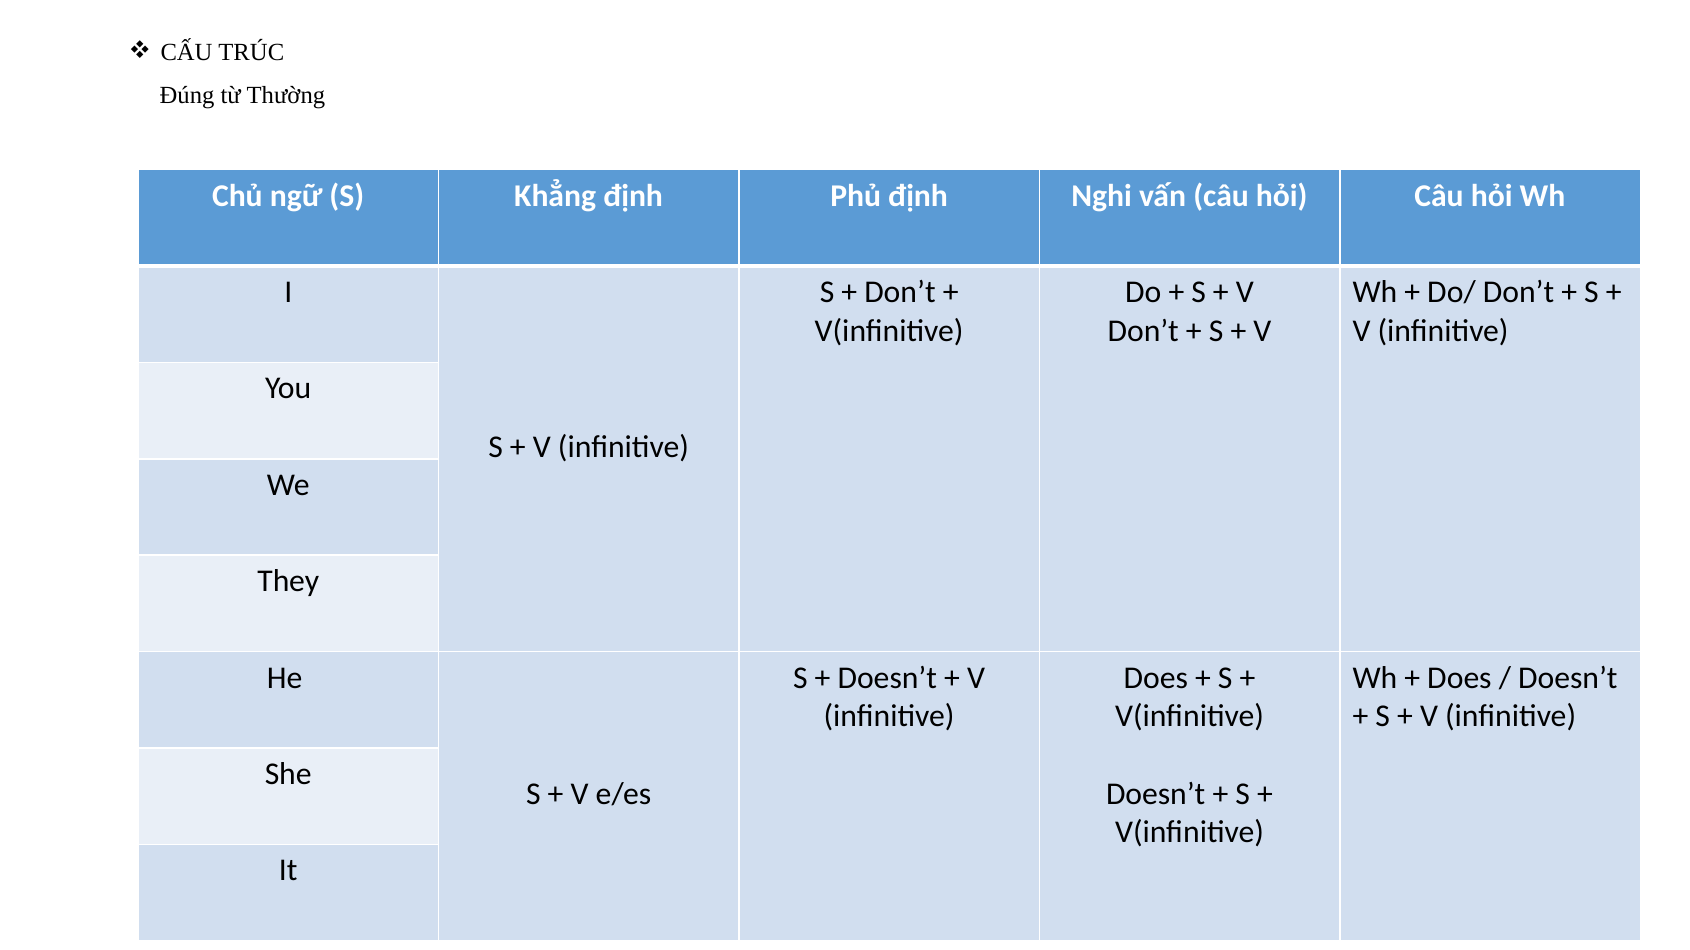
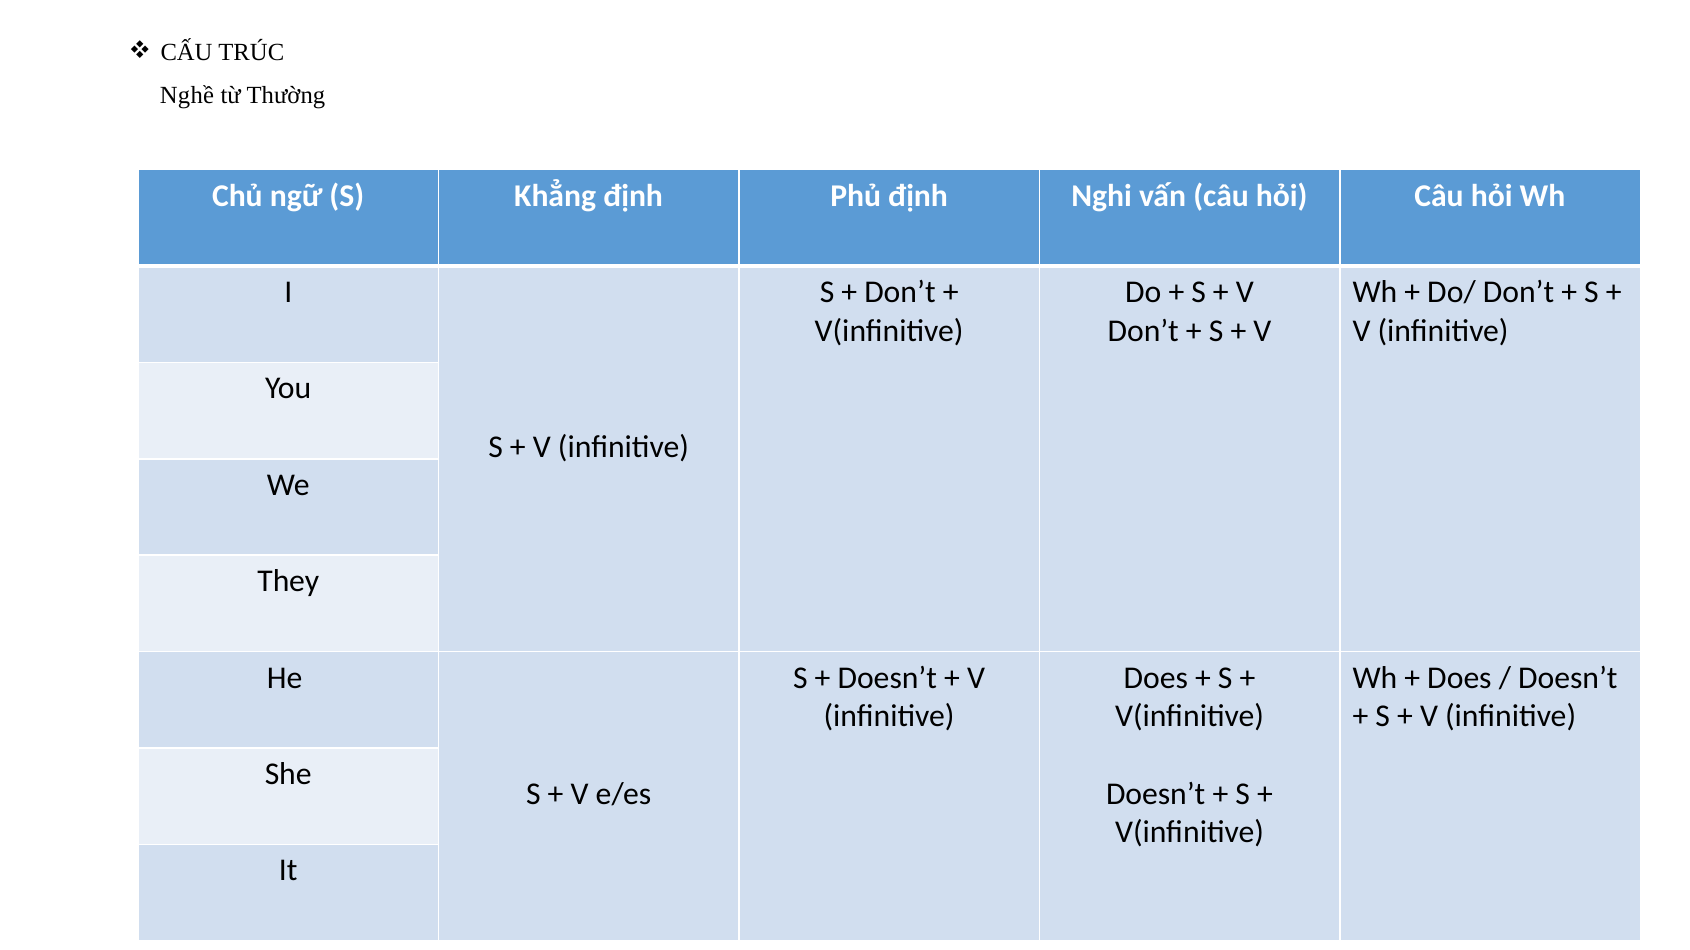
Đúng: Đúng -> Nghề
